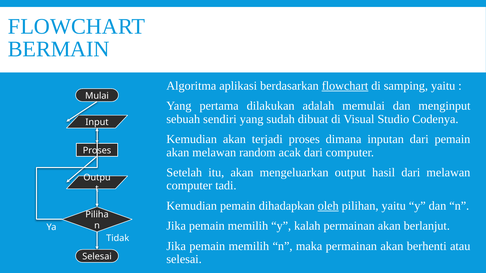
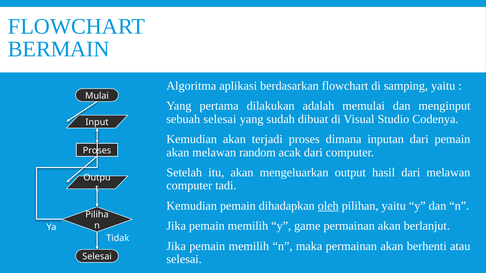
flowchart at (345, 86) underline: present -> none
sebuah sendiri: sendiri -> selesai
kalah: kalah -> game
